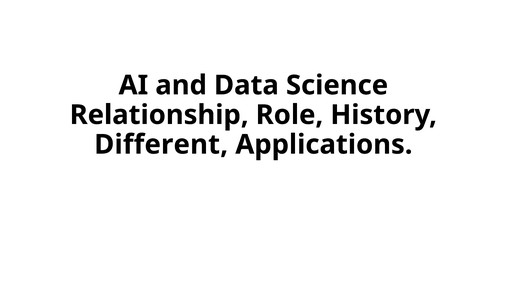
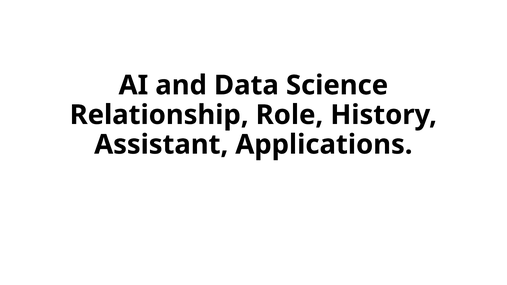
Different: Different -> Assistant
